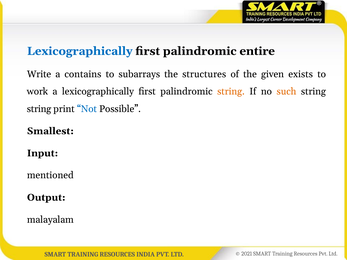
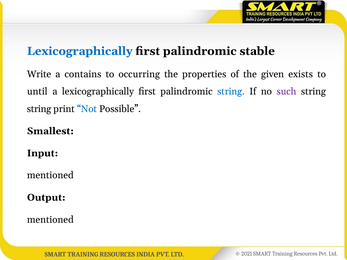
entire: entire -> stable
subarrays: subarrays -> occurring
structures: structures -> properties
work: work -> until
string at (231, 92) colour: orange -> blue
such colour: orange -> purple
malayalam at (50, 220): malayalam -> mentioned
